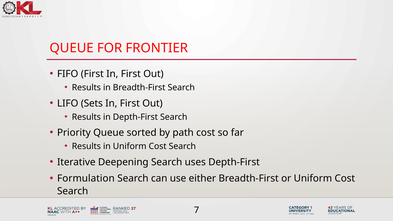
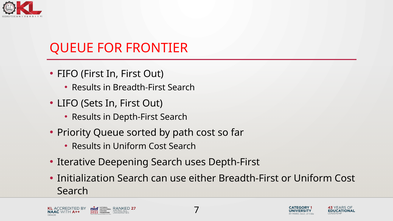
Formulation: Formulation -> Initialization
